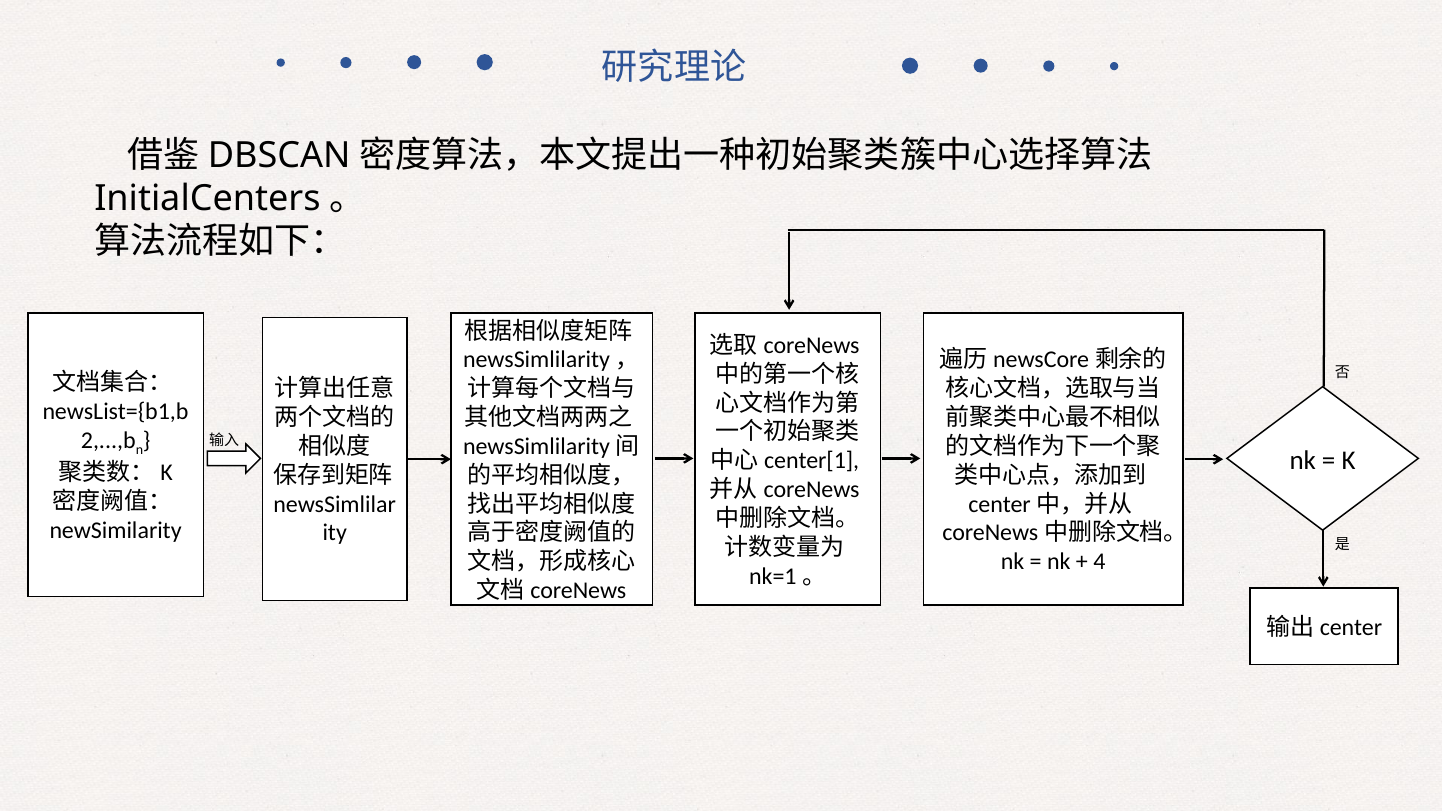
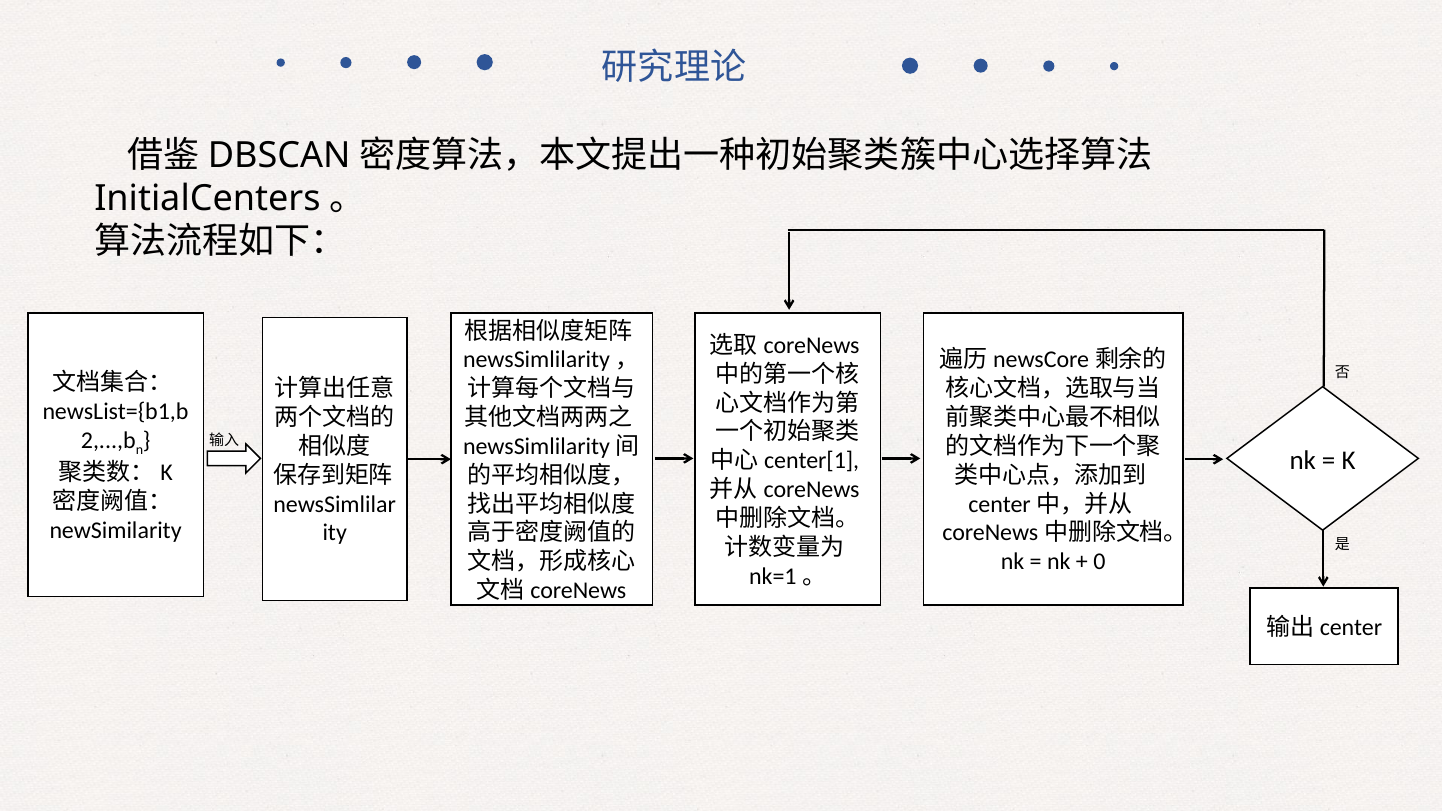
4: 4 -> 0
